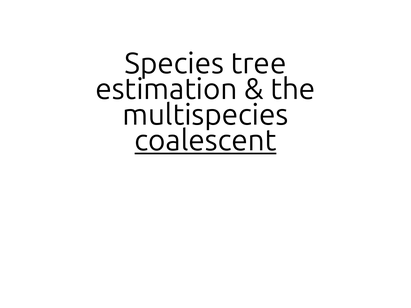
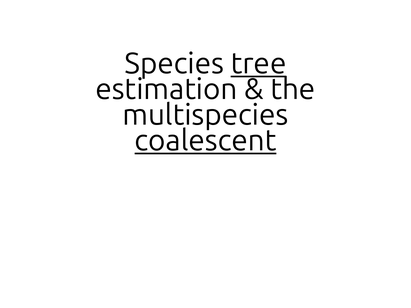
tree underline: none -> present
